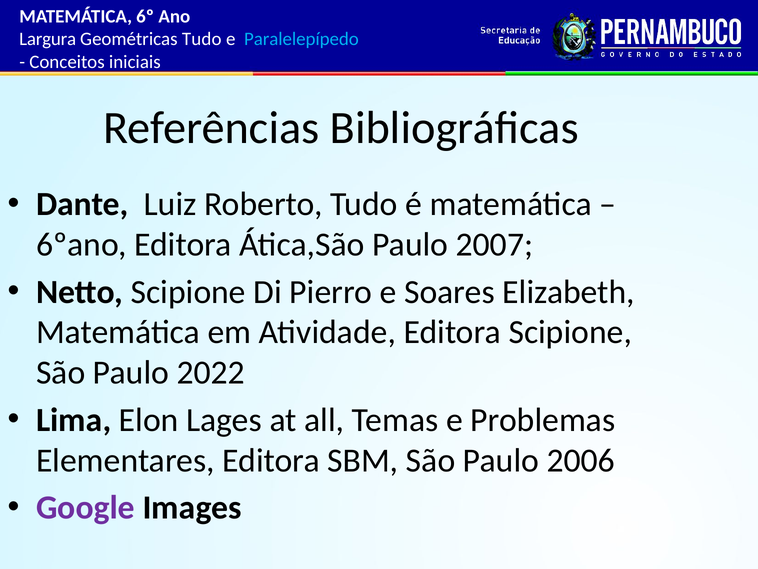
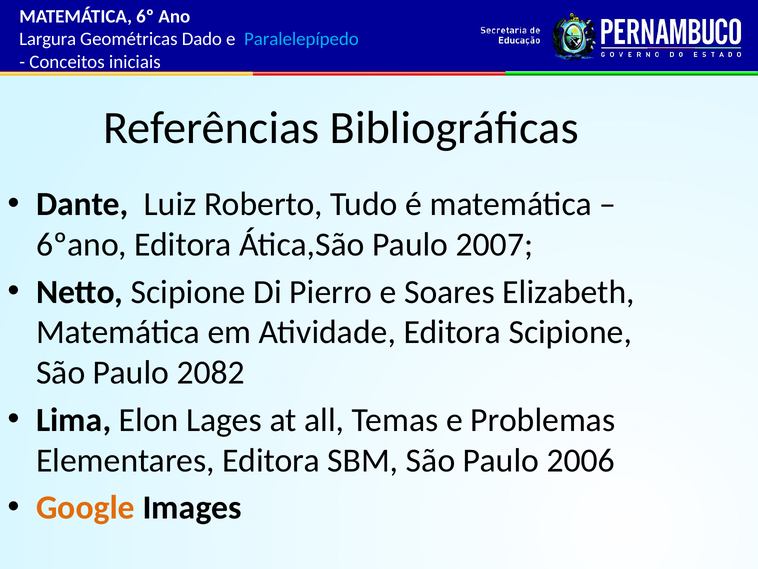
Geométricas Tudo: Tudo -> Dado
2022: 2022 -> 2082
Google colour: purple -> orange
